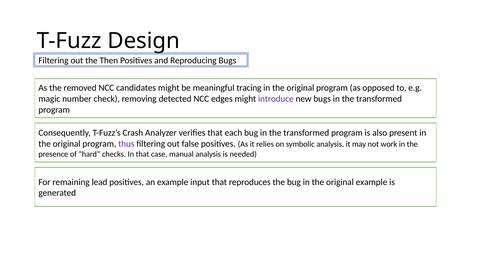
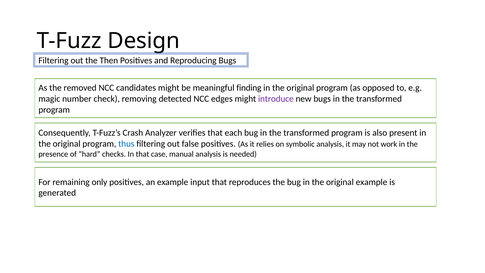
tracing: tracing -> finding
thus colour: purple -> blue
lead: lead -> only
